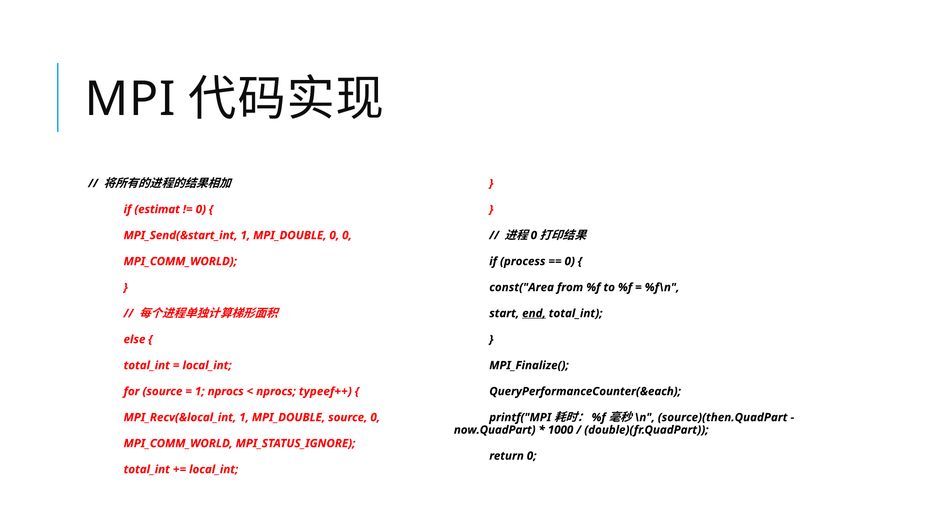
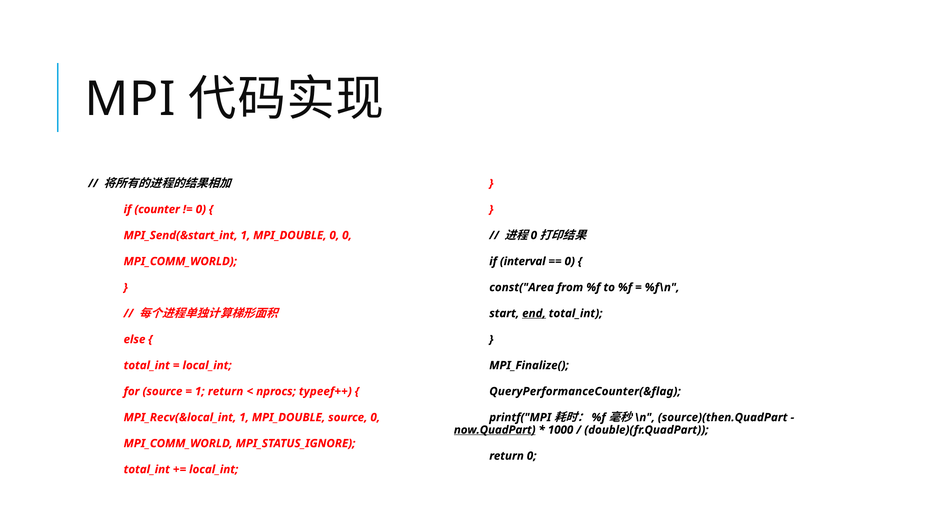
estimat: estimat -> counter
process: process -> interval
1 nprocs: nprocs -> return
QueryPerformanceCounter(&each: QueryPerformanceCounter(&each -> QueryPerformanceCounter(&flag
now.QuadPart underline: none -> present
